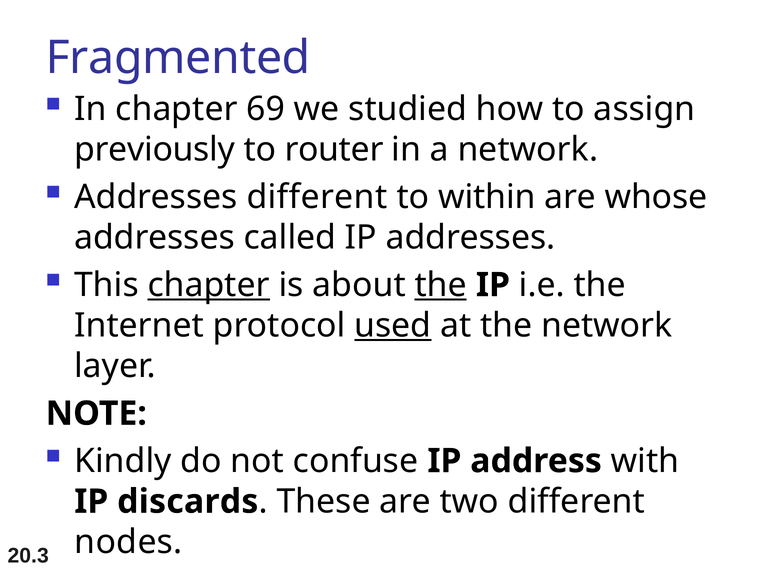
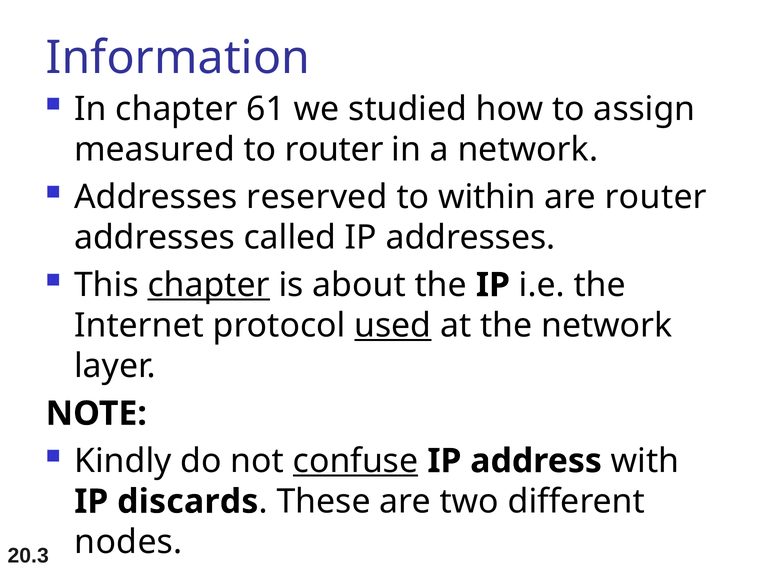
Fragmented: Fragmented -> Information
69: 69 -> 61
previously: previously -> measured
Addresses different: different -> reserved
are whose: whose -> router
the at (441, 285) underline: present -> none
confuse underline: none -> present
